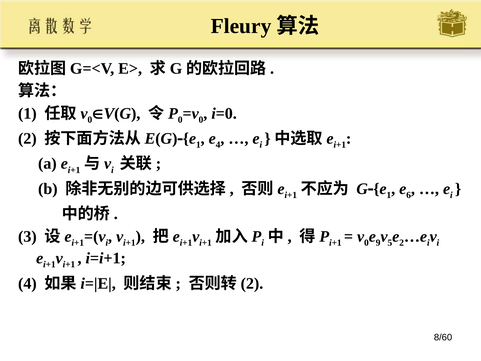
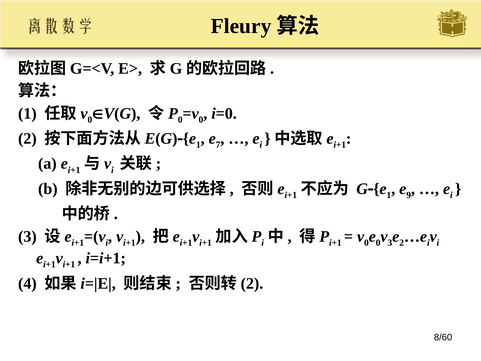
e 4: 4 -> 7
6: 6 -> 9
e 9: 9 -> 0
5 at (390, 242): 5 -> 3
